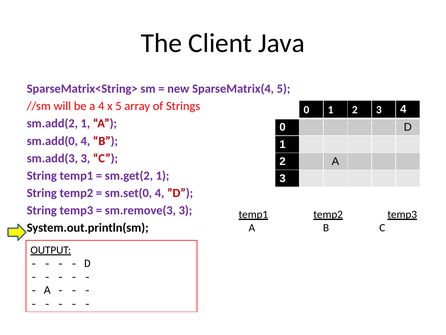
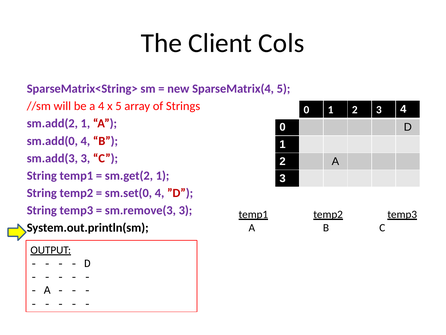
Java: Java -> Cols
